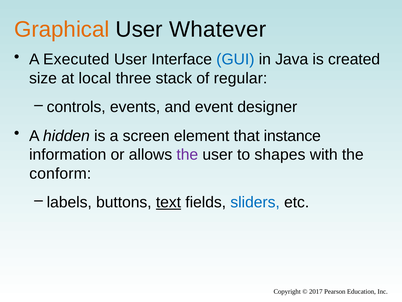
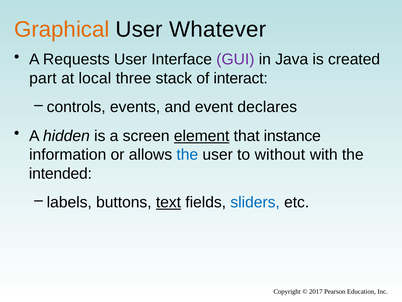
Executed: Executed -> Requests
GUI colour: blue -> purple
size: size -> part
regular: regular -> interact
designer: designer -> declares
element underline: none -> present
the at (187, 155) colour: purple -> blue
shapes: shapes -> without
conform: conform -> intended
